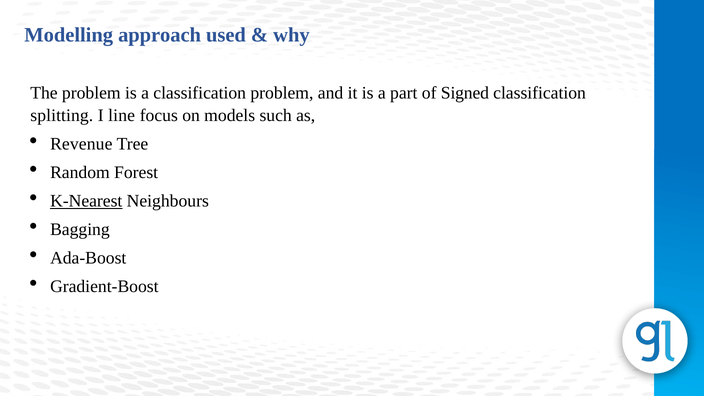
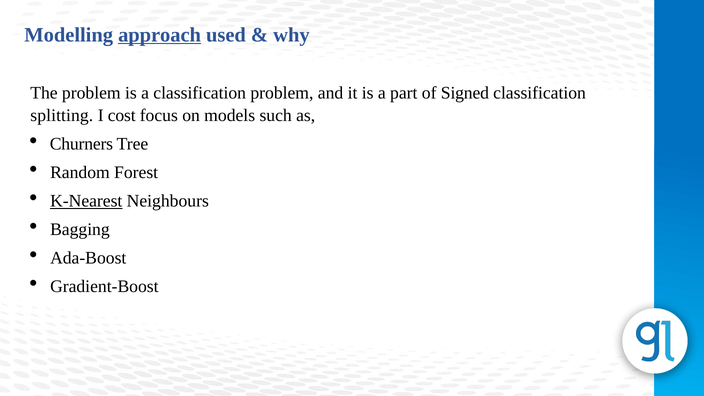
approach underline: none -> present
line: line -> cost
Revenue: Revenue -> Churners
